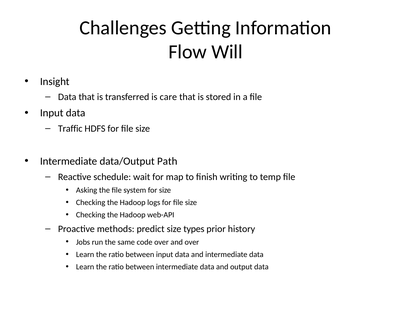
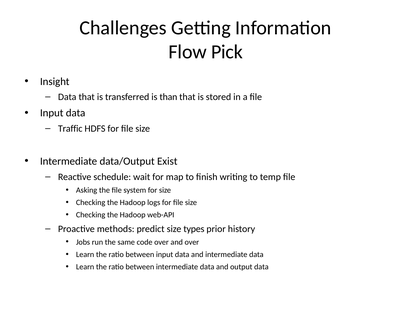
Will: Will -> Pick
care: care -> than
Path: Path -> Exist
